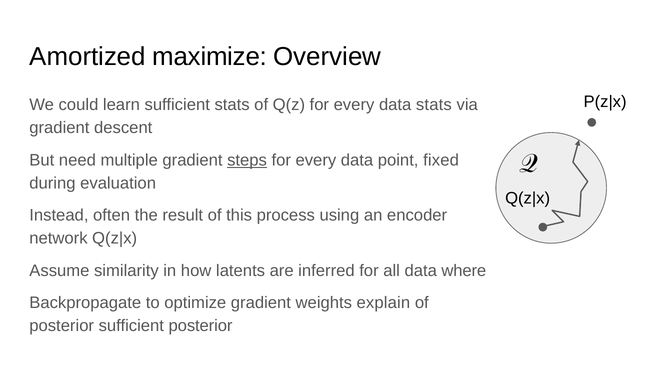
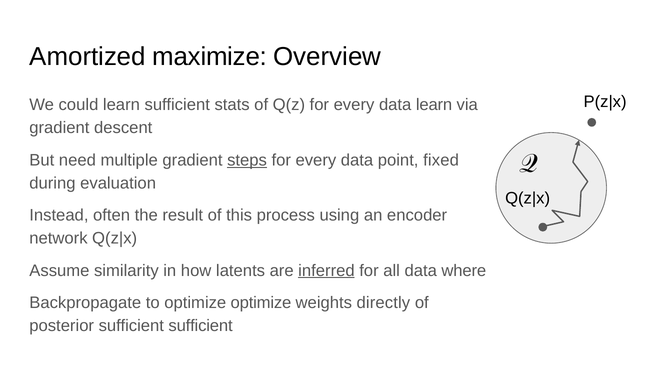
data stats: stats -> learn
inferred underline: none -> present
optimize gradient: gradient -> optimize
explain: explain -> directly
sufficient posterior: posterior -> sufficient
